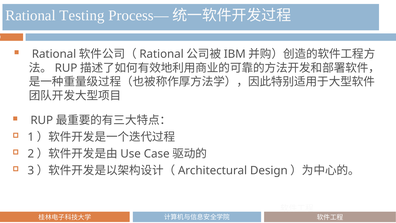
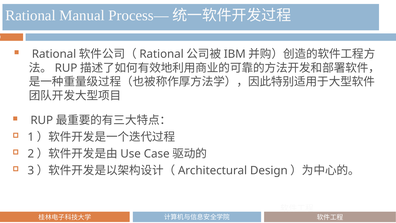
Testing: Testing -> Manual
